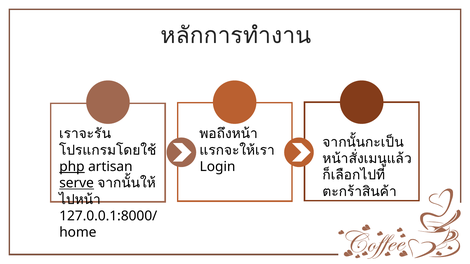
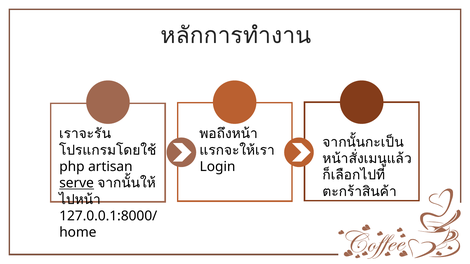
php underline: present -> none
